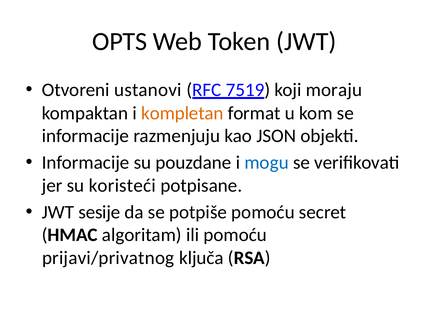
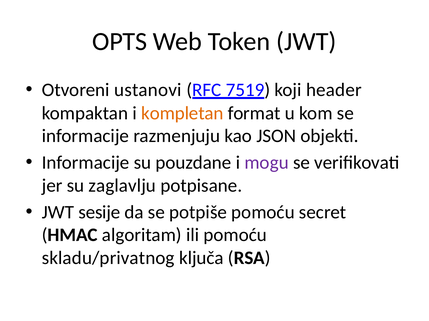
moraju: moraju -> header
mogu colour: blue -> purple
koristeći: koristeći -> zaglavlju
prijavi/privatnog: prijavi/privatnog -> skladu/privatnog
